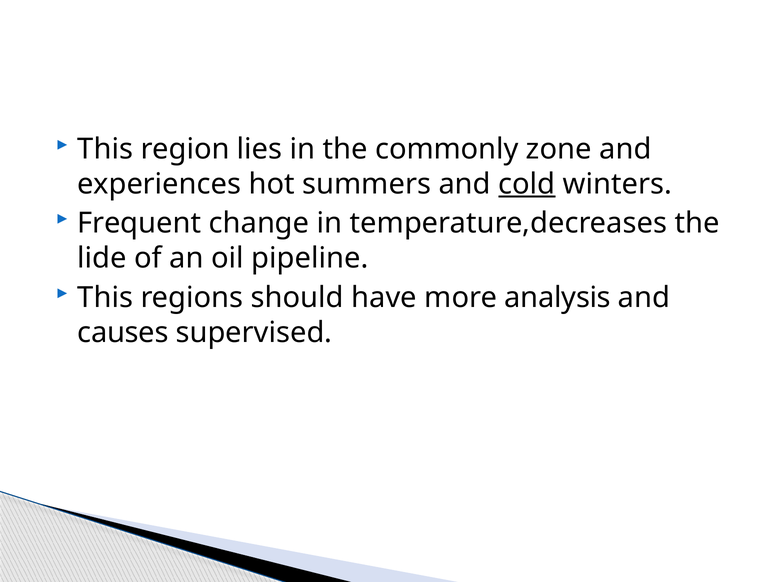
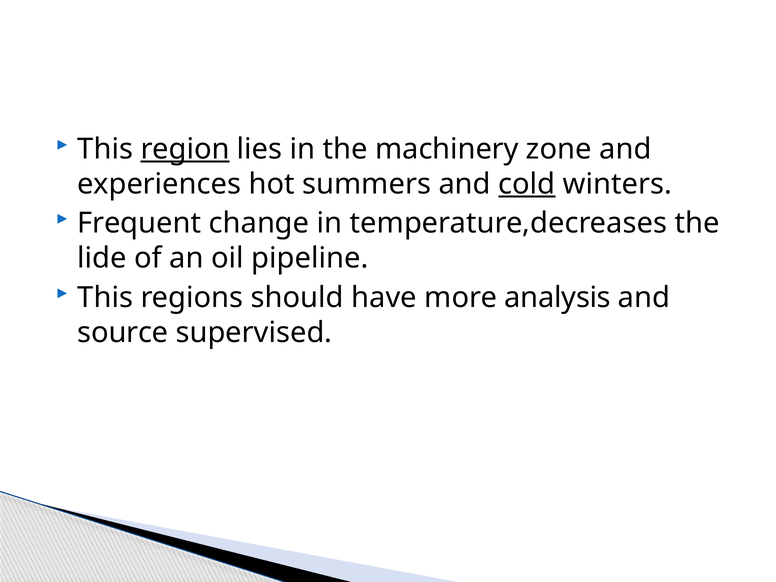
region underline: none -> present
commonly: commonly -> machinery
causes: causes -> source
